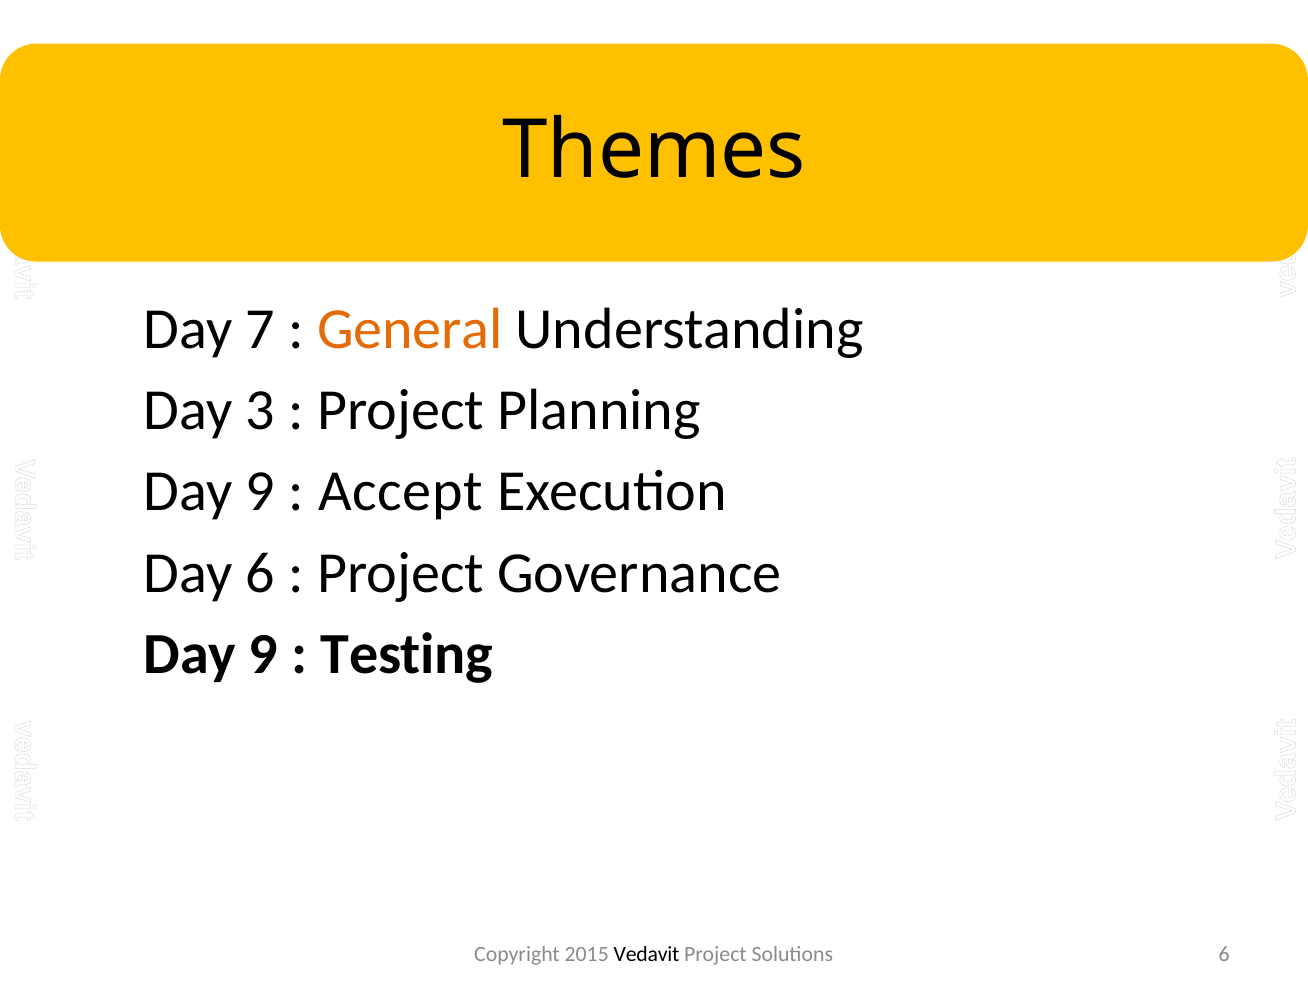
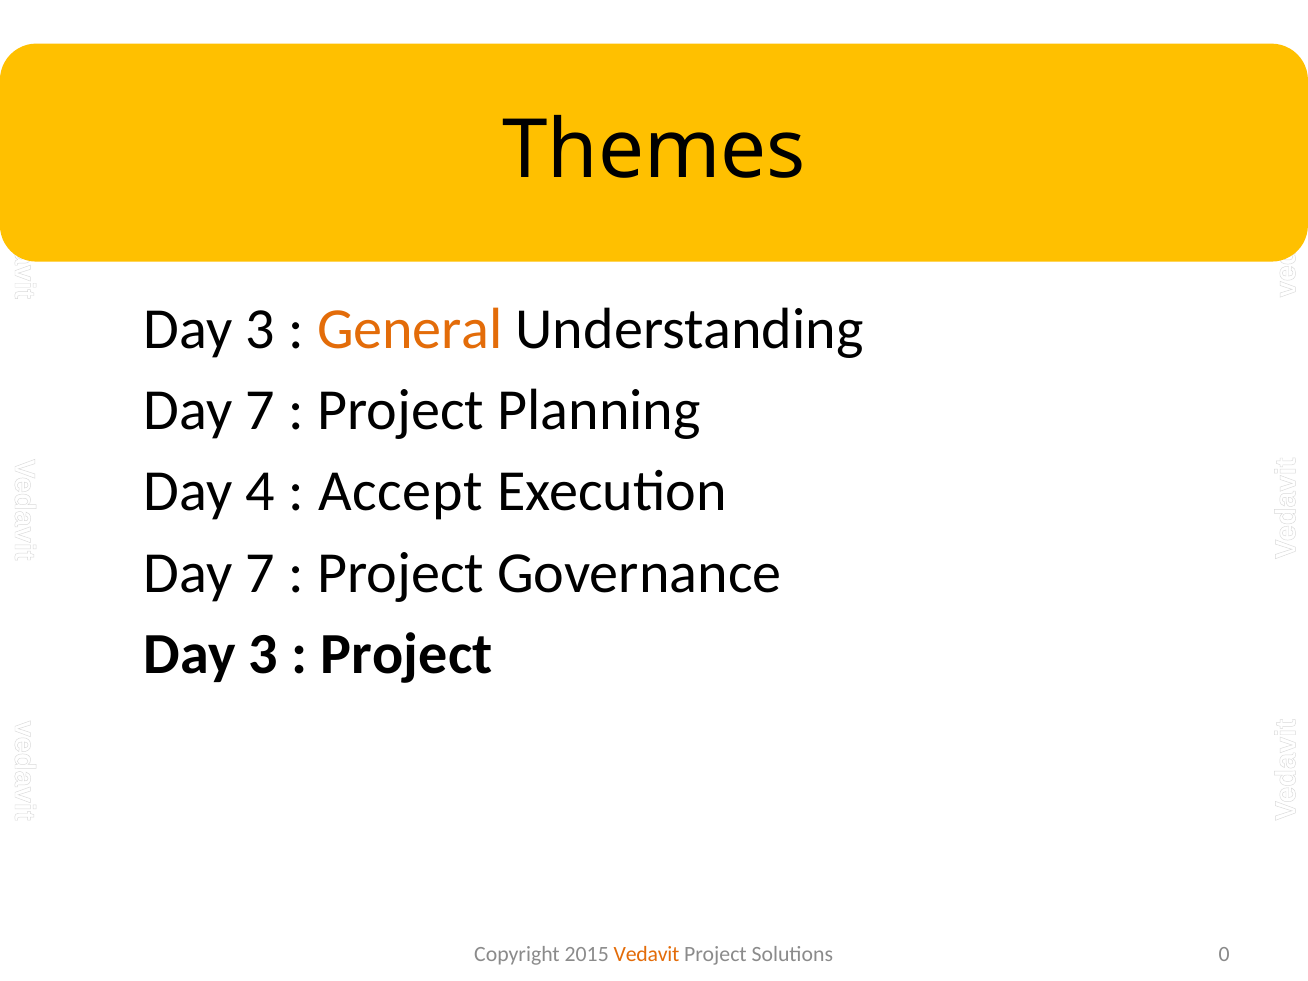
7 at (261, 329): 7 -> 3
3 at (261, 410): 3 -> 7
9 at (261, 492): 9 -> 4
6 at (261, 573): 6 -> 7
9 at (264, 655): 9 -> 3
Testing at (407, 655): Testing -> Project
Vedavit colour: black -> orange
Solutions 6: 6 -> 0
